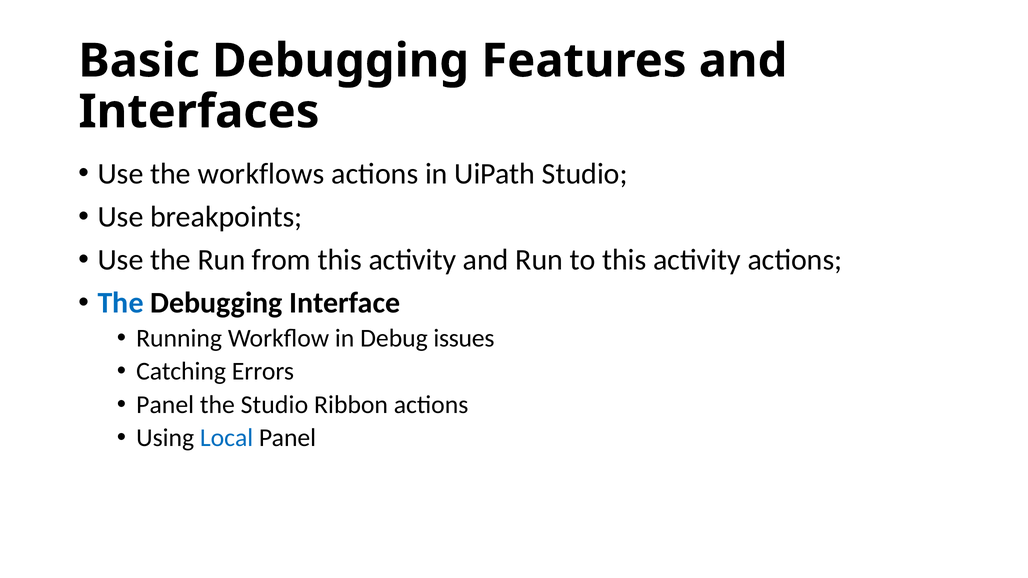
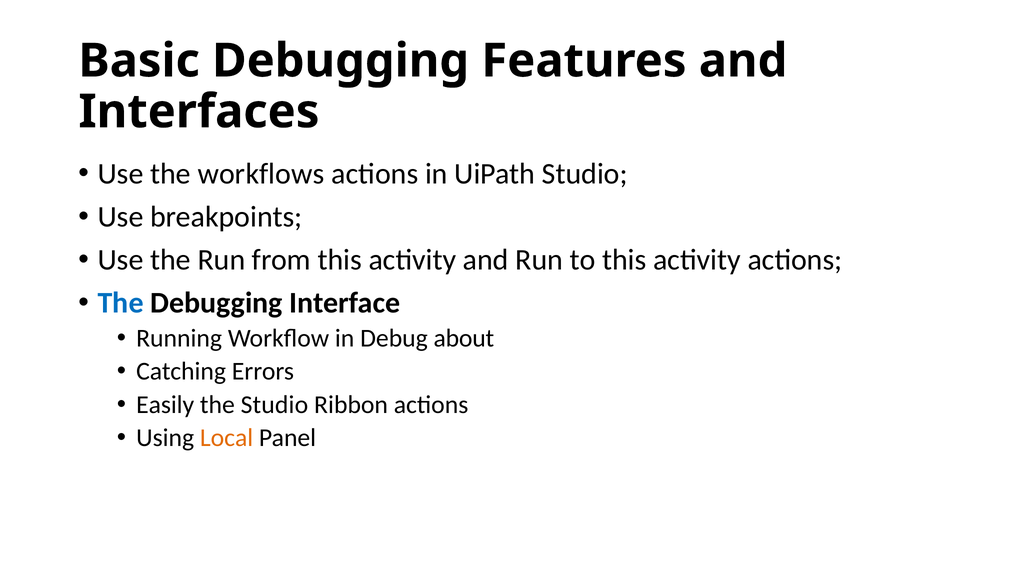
issues: issues -> about
Panel at (165, 405): Panel -> Easily
Local colour: blue -> orange
